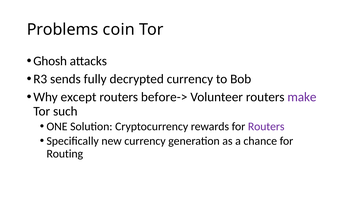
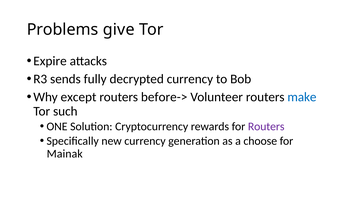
coin: coin -> give
Ghosh: Ghosh -> Expire
make colour: purple -> blue
chance: chance -> choose
Routing: Routing -> Mainak
